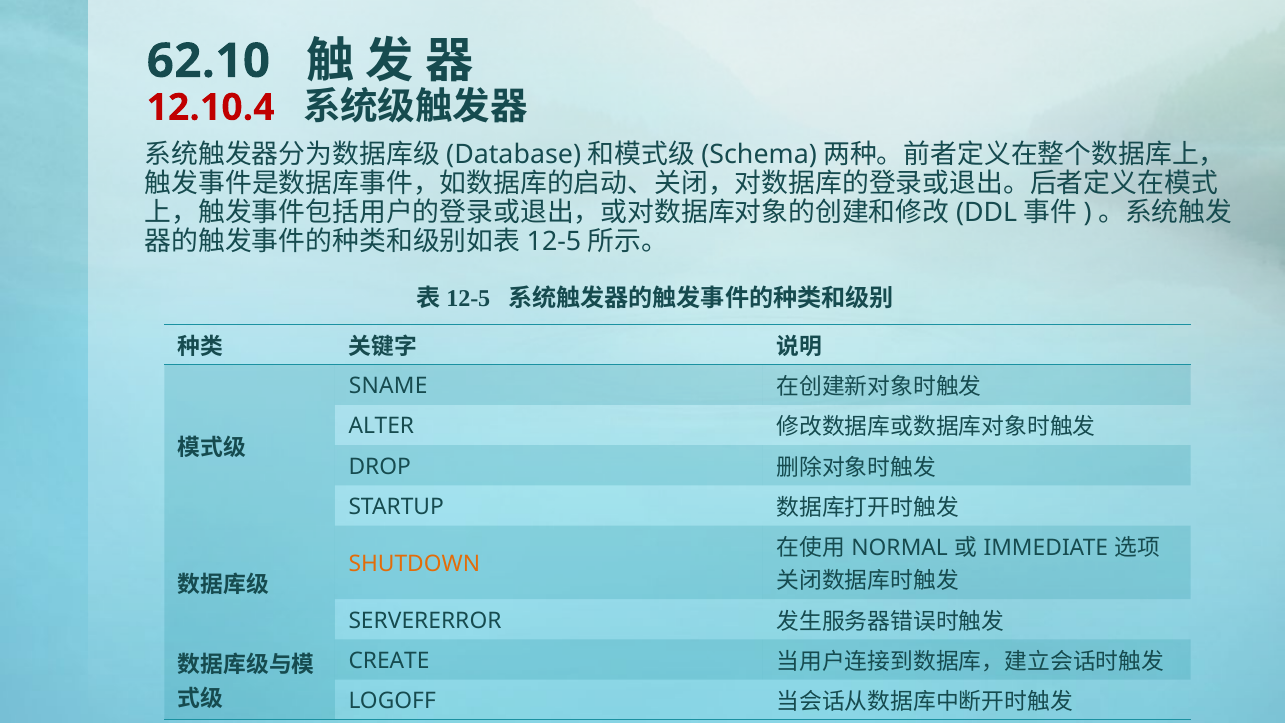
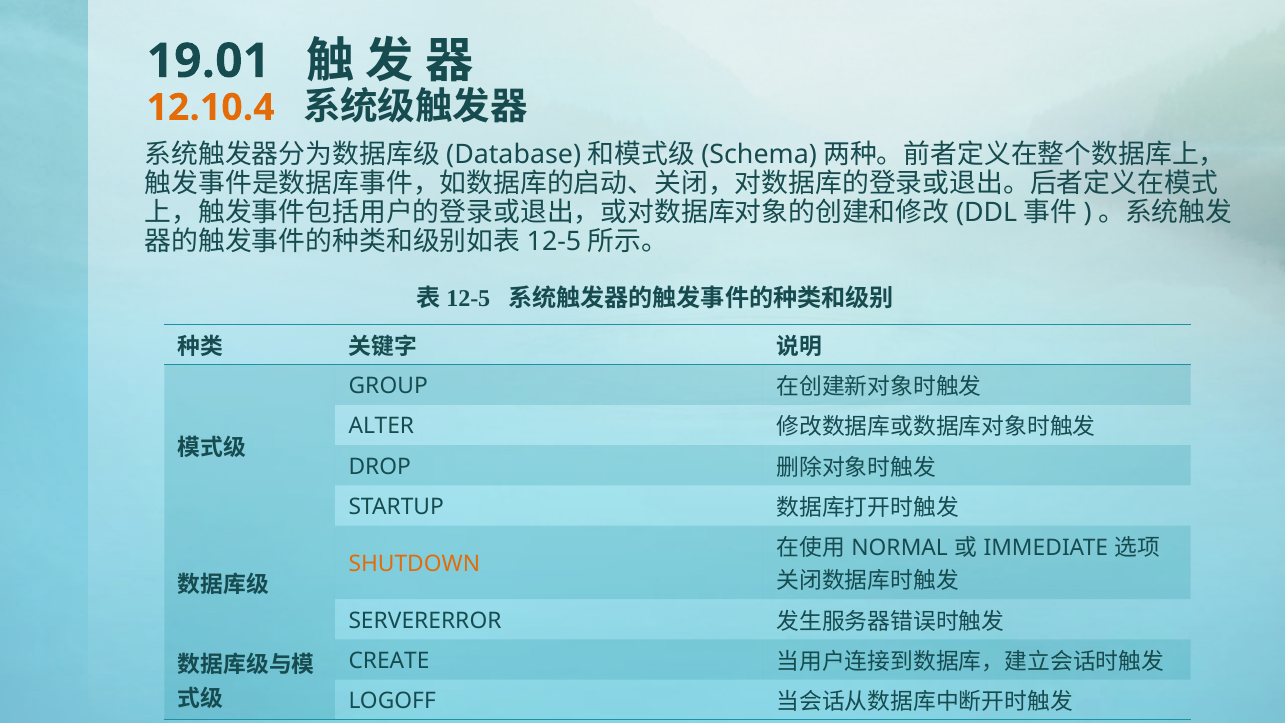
62.10: 62.10 -> 19.01
12.10.4 colour: red -> orange
SNAME: SNAME -> GROUP
